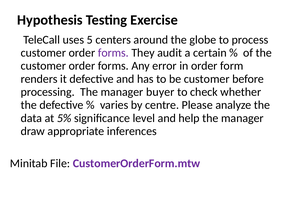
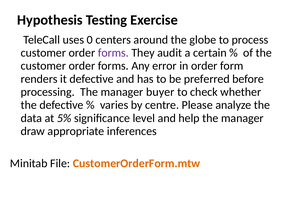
5: 5 -> 0
be customer: customer -> preferred
CustomerOrderForm.mtw colour: purple -> orange
